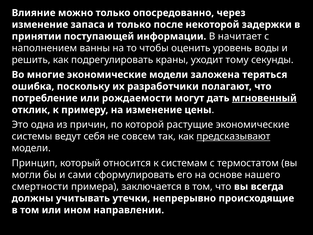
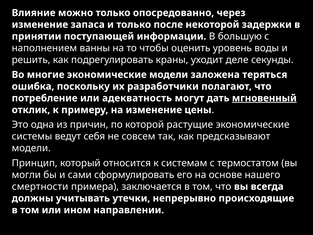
начитает: начитает -> большую
тому: тому -> деле
рождаемости: рождаемости -> адекватность
предсказывают underline: present -> none
